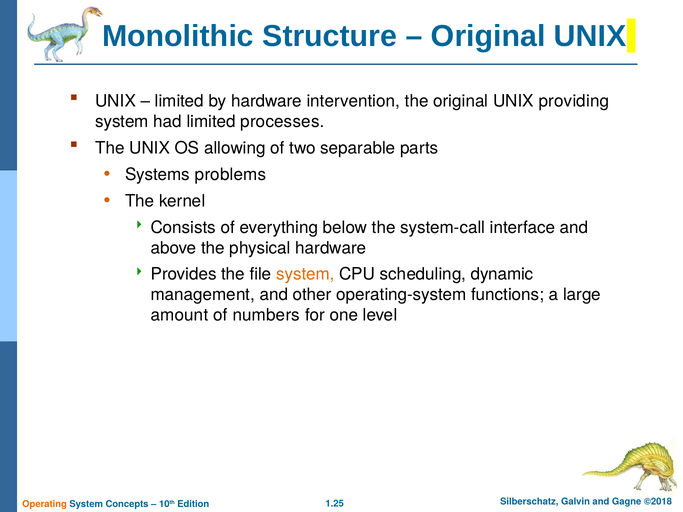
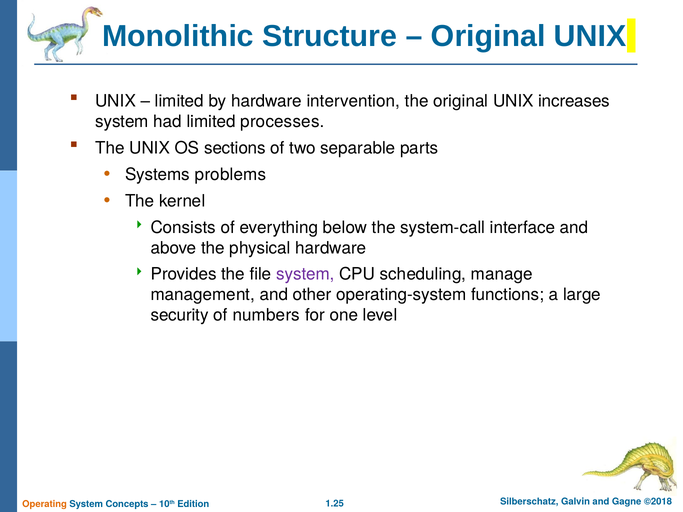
providing: providing -> increases
allowing: allowing -> sections
system at (305, 274) colour: orange -> purple
dynamic: dynamic -> manage
amount: amount -> security
